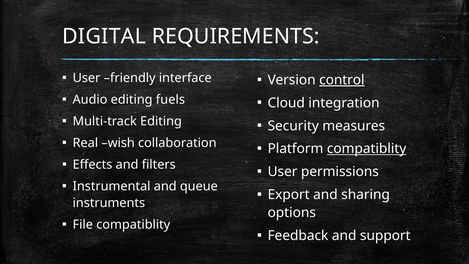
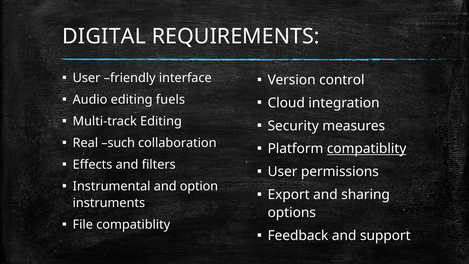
control underline: present -> none
wish: wish -> such
queue: queue -> option
